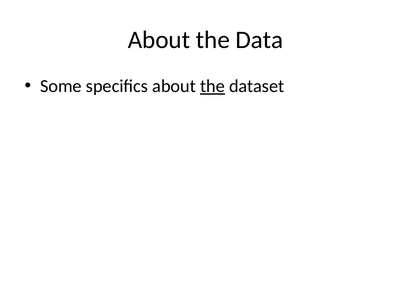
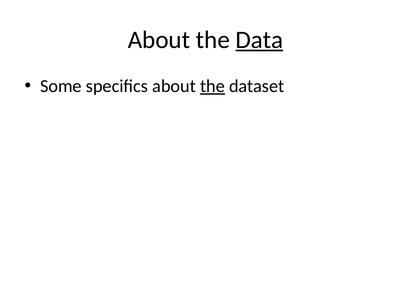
Data underline: none -> present
